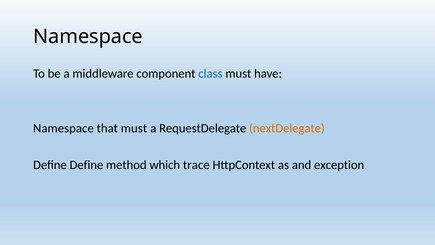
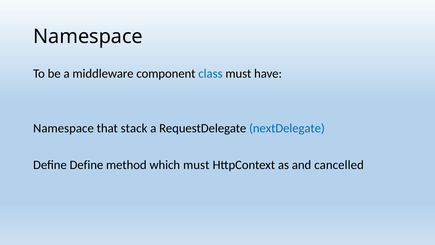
that must: must -> stack
nextDelegate colour: orange -> blue
which trace: trace -> must
exception: exception -> cancelled
